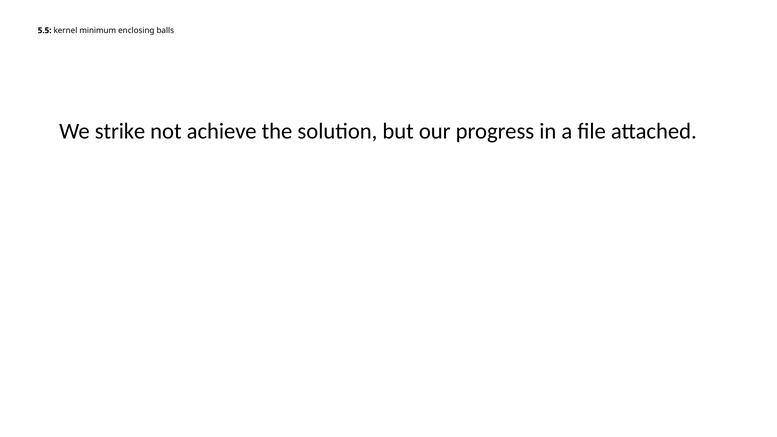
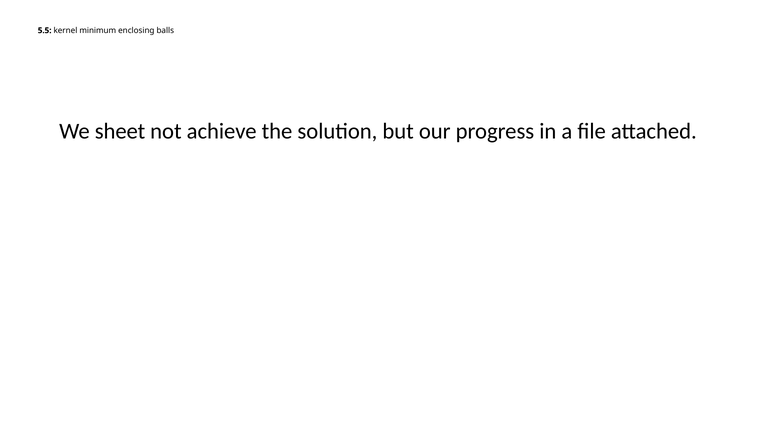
strike: strike -> sheet
